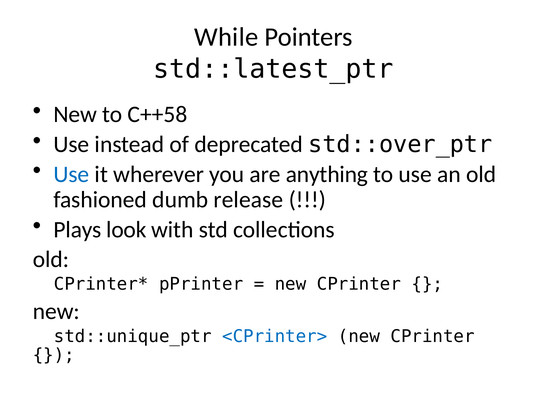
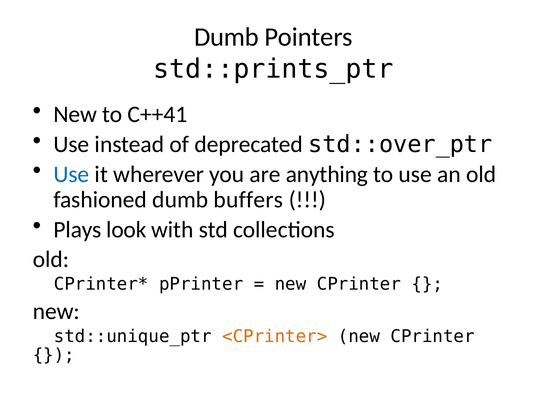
While at (226, 37): While -> Dumb
std::latest_ptr: std::latest_ptr -> std::prints_ptr
C++58: C++58 -> C++41
release: release -> buffers
<CPrinter> colour: blue -> orange
